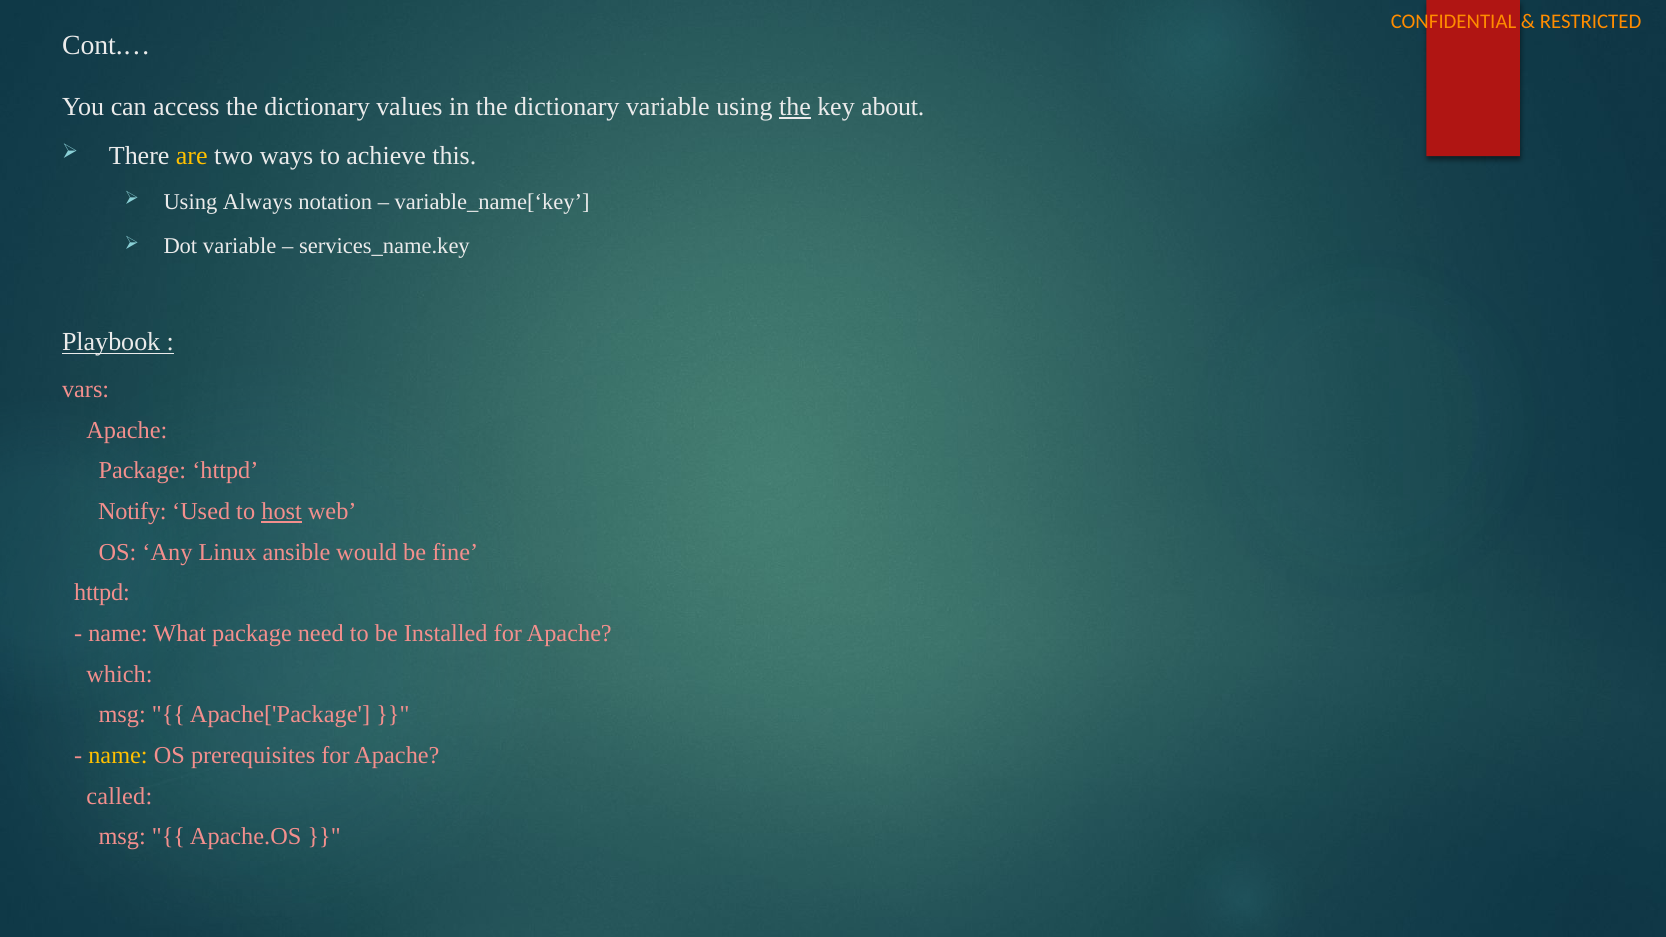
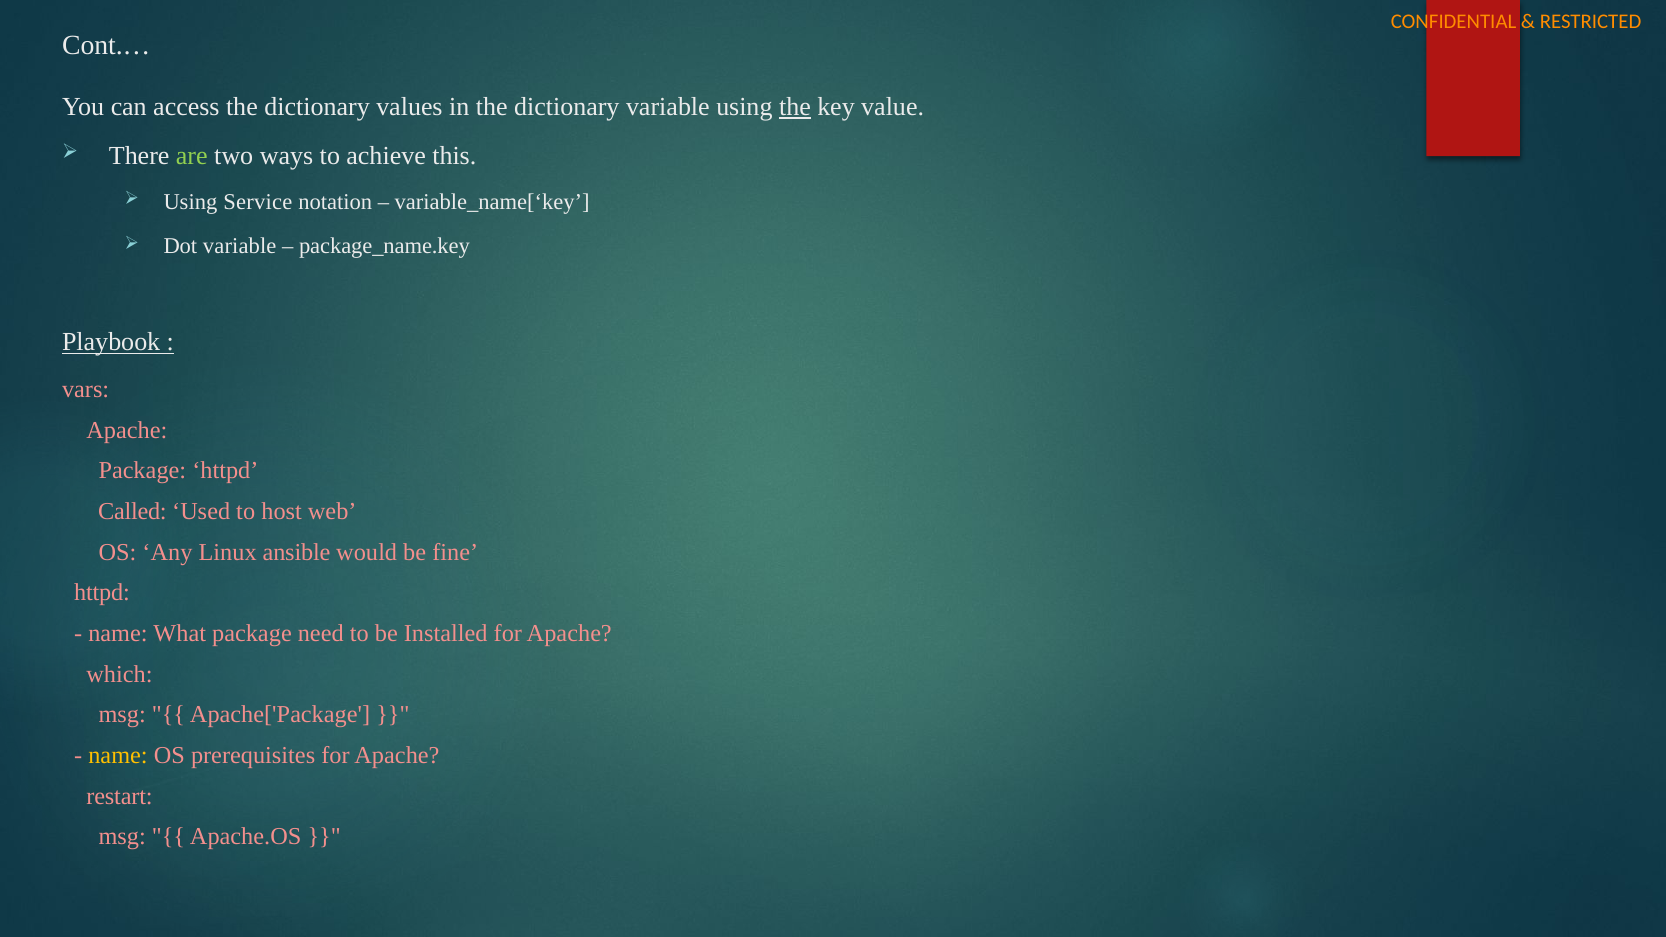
about: about -> value
are colour: yellow -> light green
Always: Always -> Service
services_name.key: services_name.key -> package_name.key
Notify: Notify -> Called
host underline: present -> none
called: called -> restart
